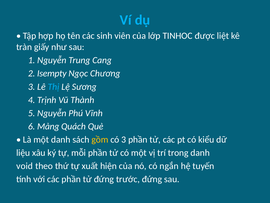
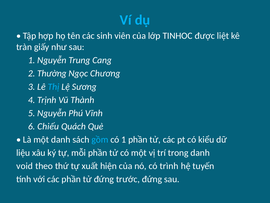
Isempty: Isempty -> Thường
Mảng: Mảng -> Chiếu
gồm colour: yellow -> light blue
có 3: 3 -> 1
ngắn: ngắn -> trình
